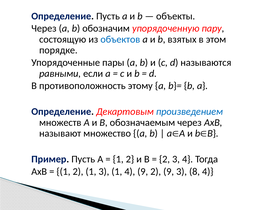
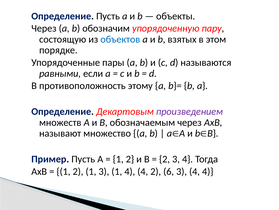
произведением colour: blue -> purple
1 4 9: 9 -> 4
2 9: 9 -> 6
8 at (194, 171): 8 -> 4
